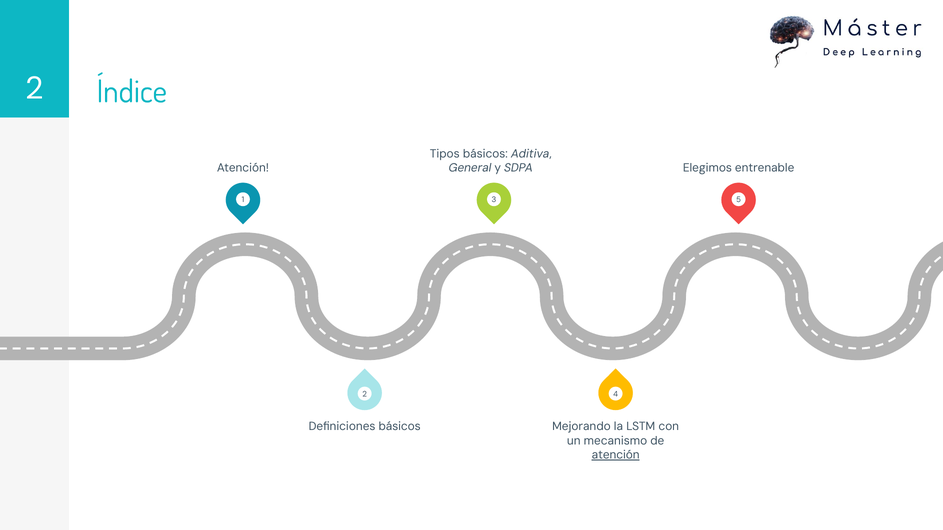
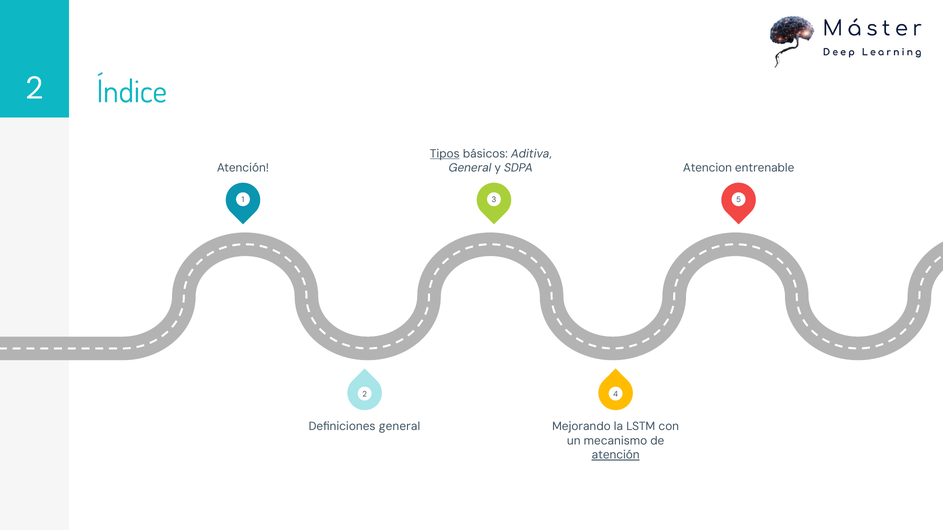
Tipos underline: none -> present
Elegimos: Elegimos -> Atencion
Definiciones básicos: básicos -> general
